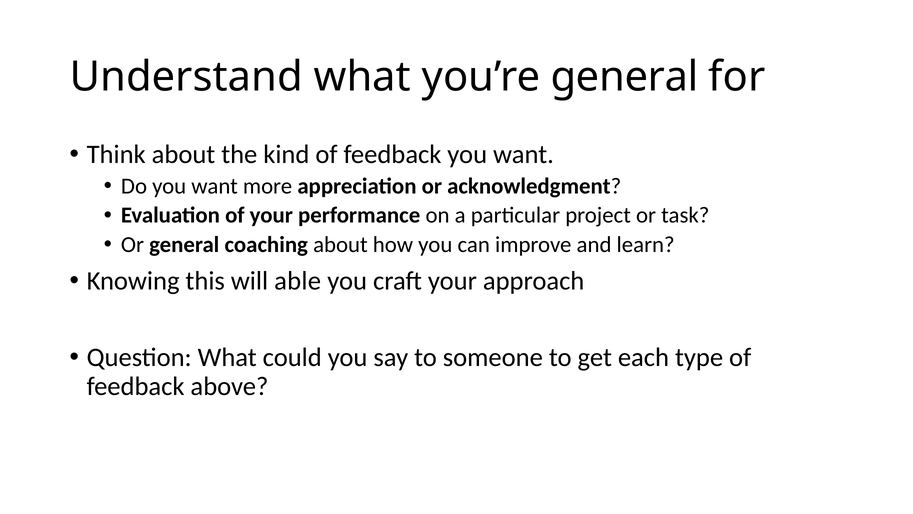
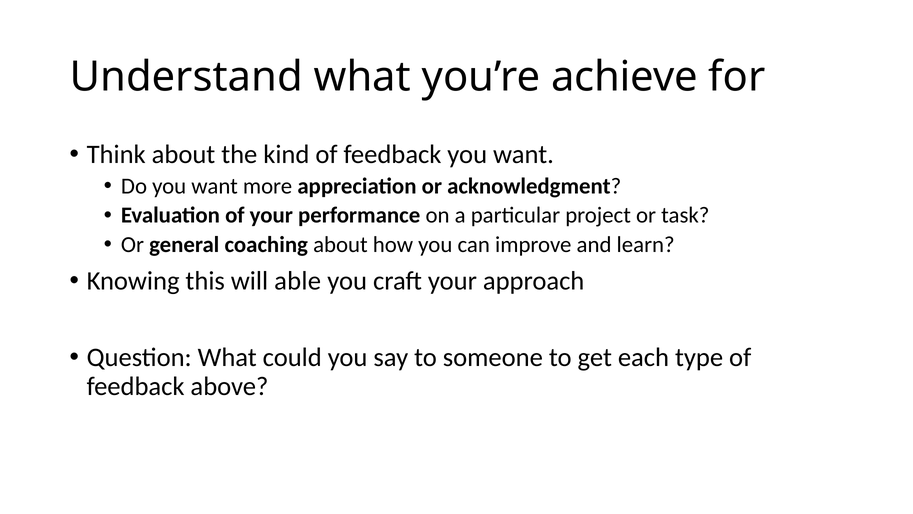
you’re general: general -> achieve
